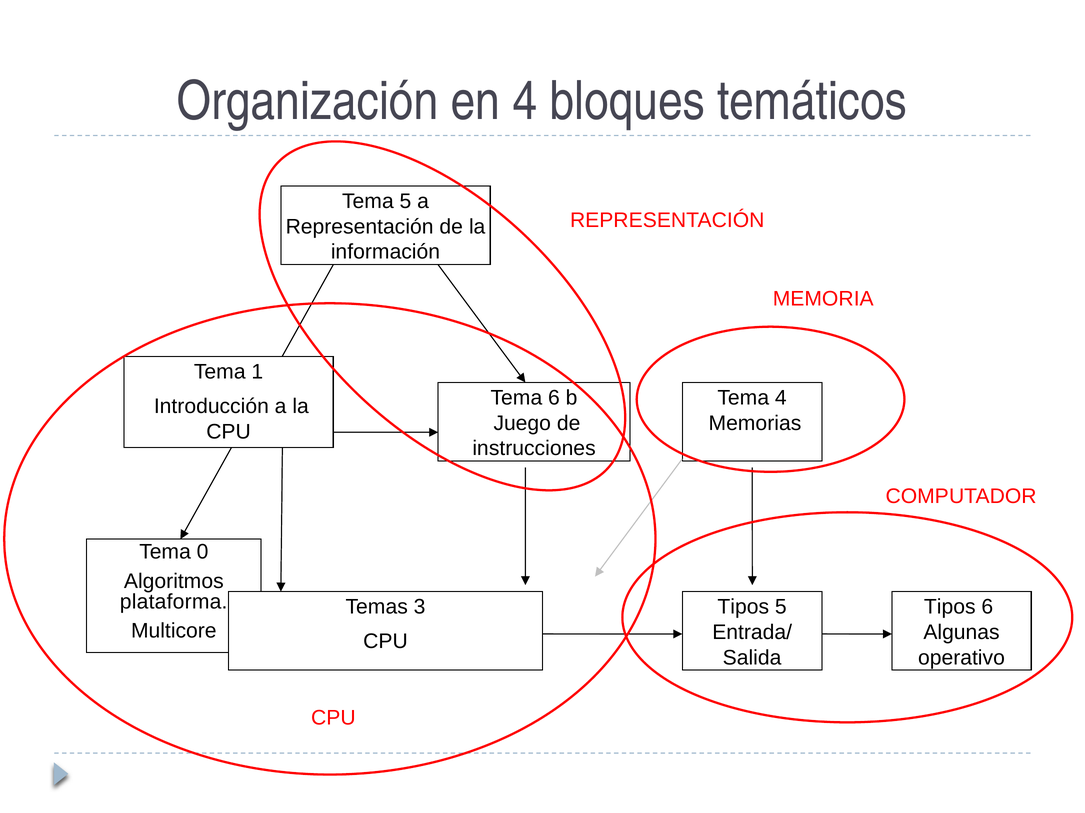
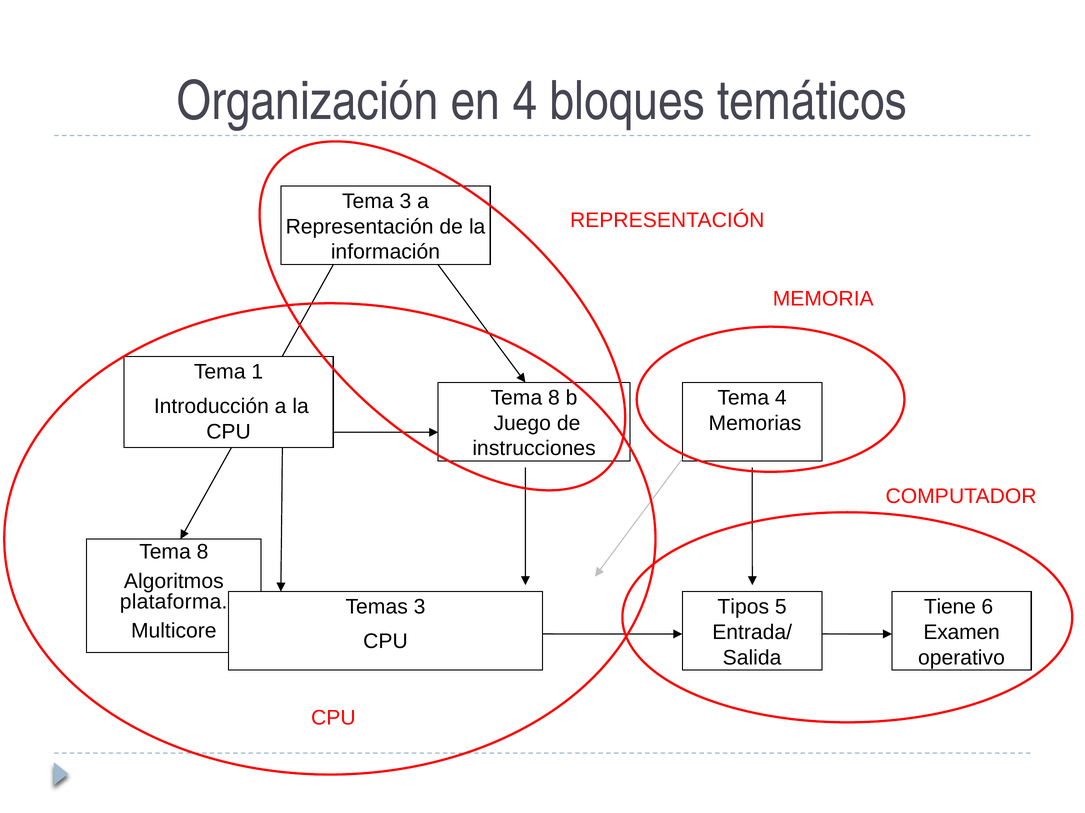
Tema 5: 5 -> 3
6 at (554, 398): 6 -> 8
0 at (203, 552): 0 -> 8
Tipos at (950, 608): Tipos -> Tiene
Algunas: Algunas -> Examen
